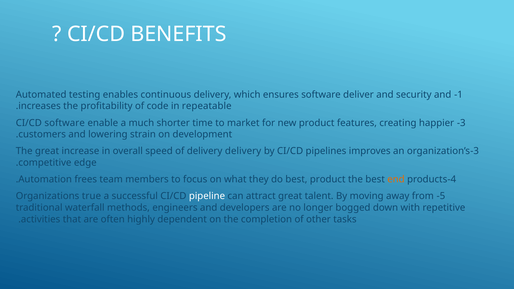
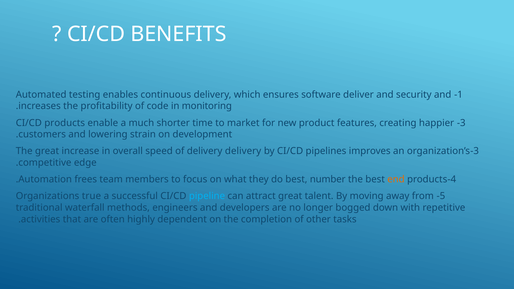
repeatable: repeatable -> monitoring
CI/CD software: software -> products
best product: product -> number
pipeline colour: white -> light blue
